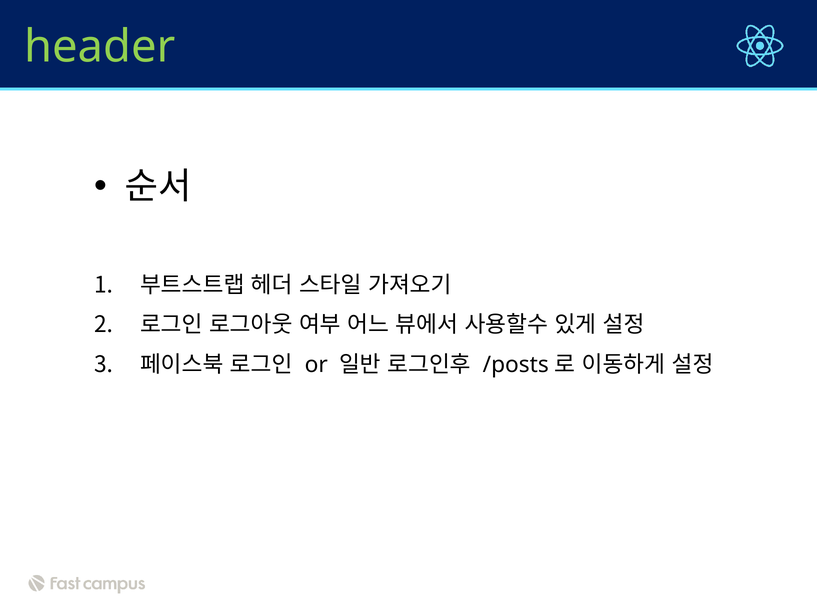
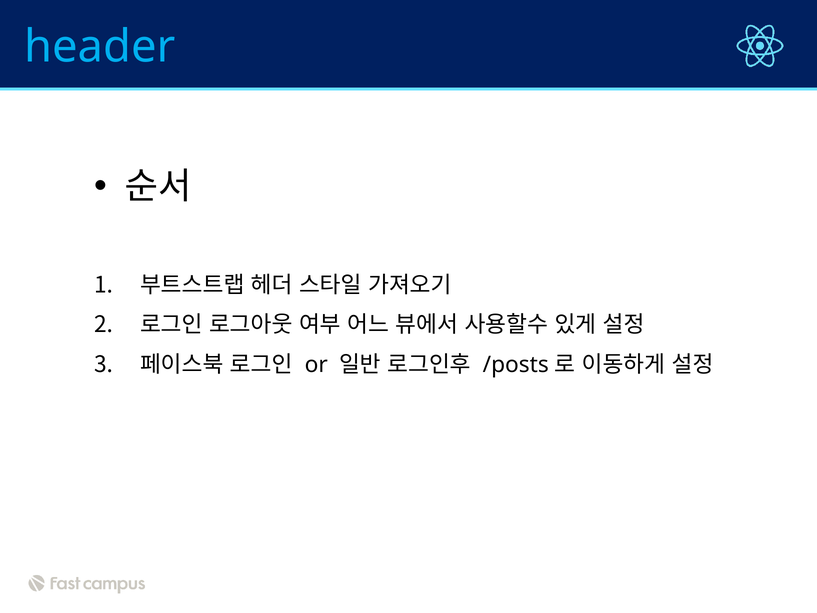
header colour: light green -> light blue
